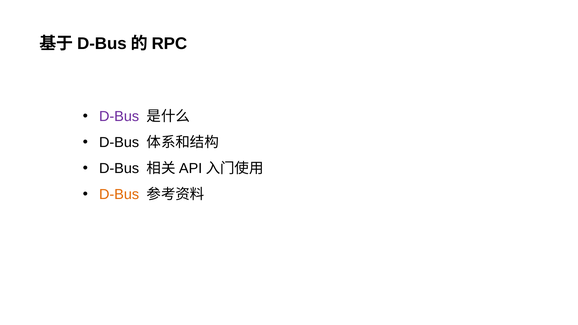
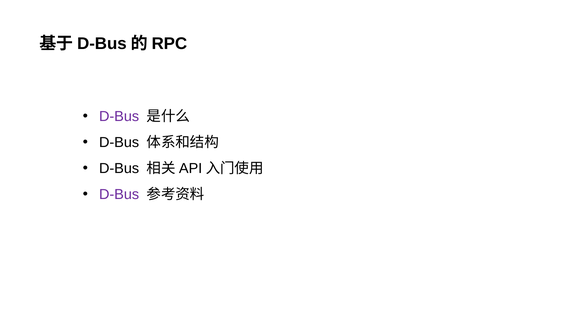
D-Bus at (119, 195) colour: orange -> purple
